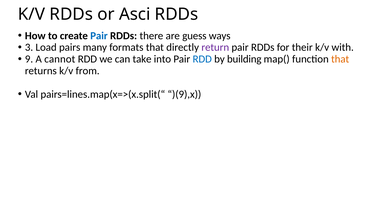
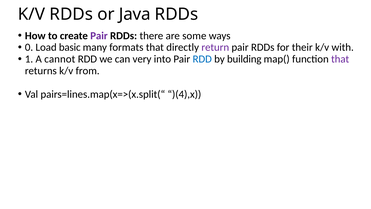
Asci: Asci -> Java
Pair at (99, 36) colour: blue -> purple
guess: guess -> some
3: 3 -> 0
pairs: pairs -> basic
9: 9 -> 1
take: take -> very
that at (340, 59) colour: orange -> purple
)(9),x: )(9),x -> )(4),x
